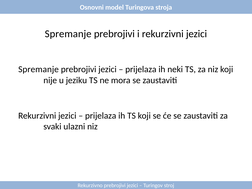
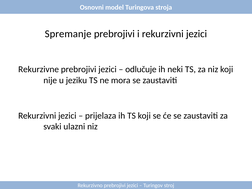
Spremanje at (39, 69): Spremanje -> Rekurzivne
prijelaza at (141, 69): prijelaza -> odlučuje
